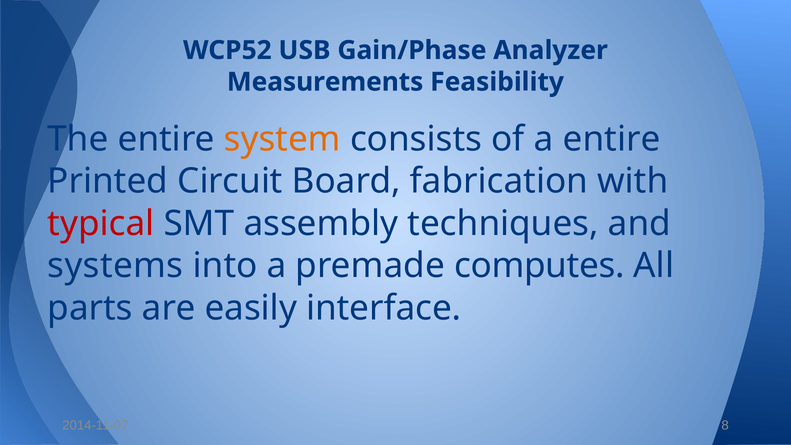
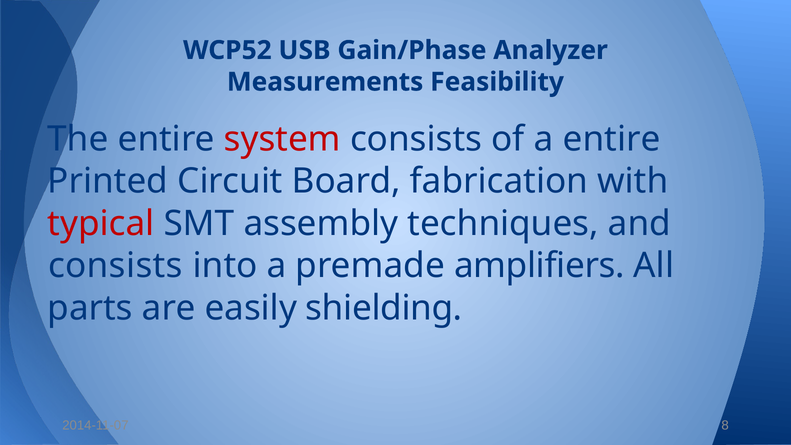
system colour: orange -> red
systems at (115, 266): systems -> consists
computes: computes -> amplifiers
interface: interface -> shielding
